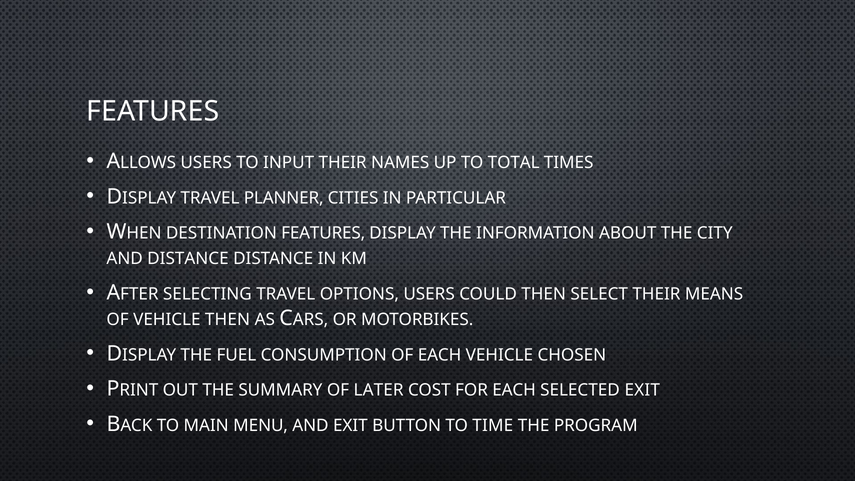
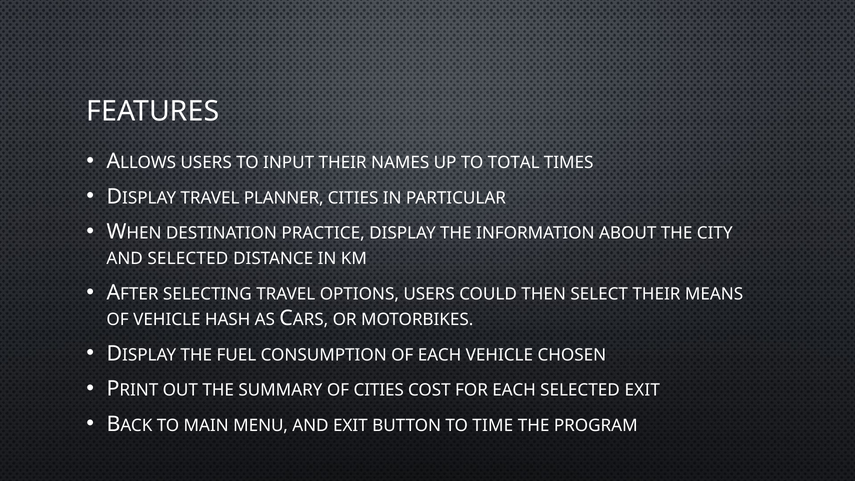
DESTINATION FEATURES: FEATURES -> PRACTICE
AND DISTANCE: DISTANCE -> SELECTED
VEHICLE THEN: THEN -> HASH
OF LATER: LATER -> CITIES
